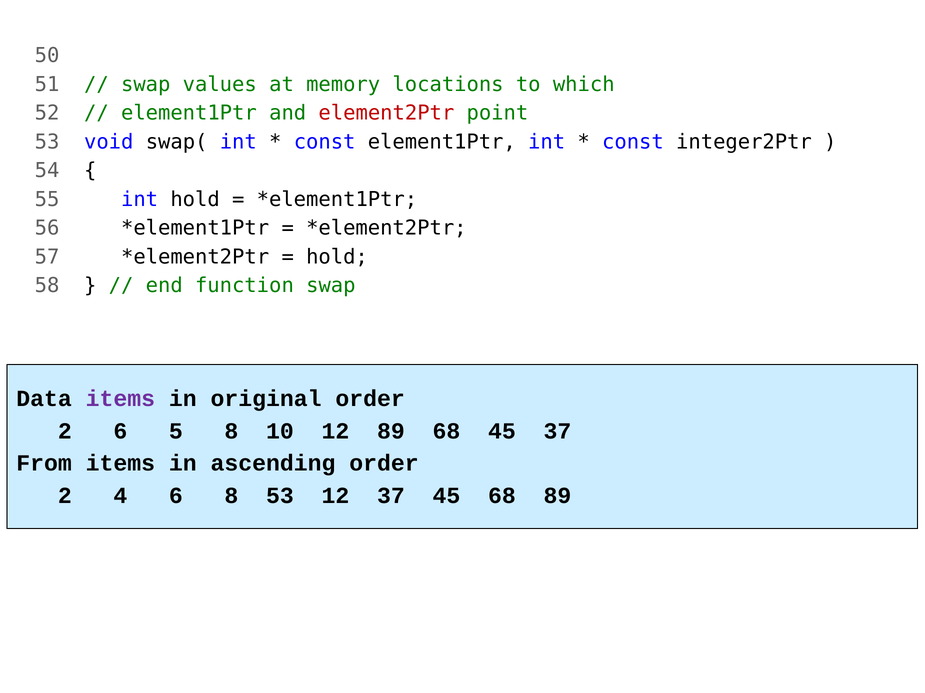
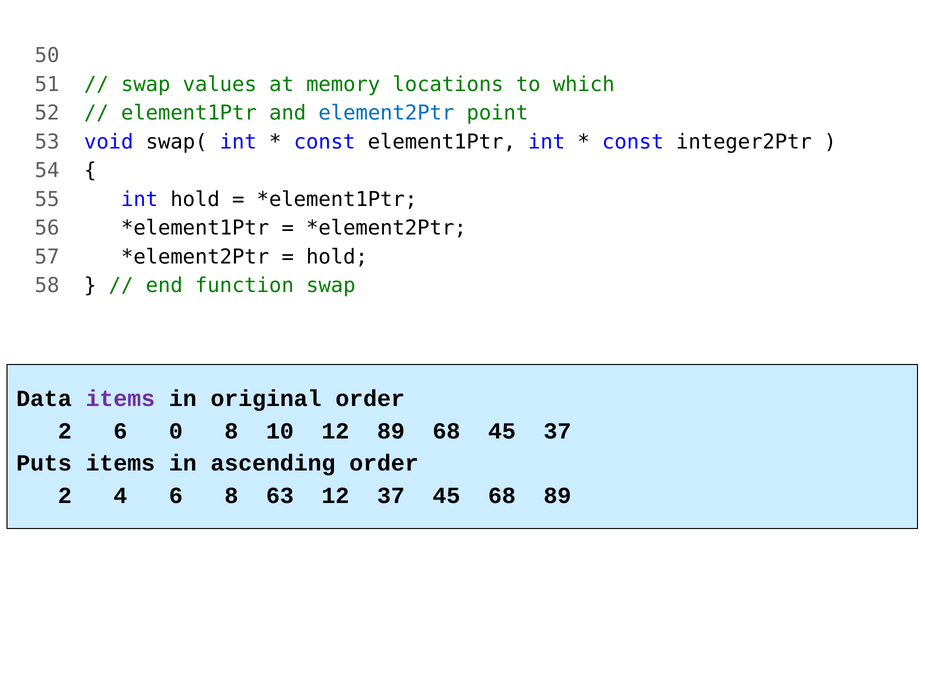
element2Ptr colour: red -> blue
5: 5 -> 0
From: From -> Puts
8 53: 53 -> 63
